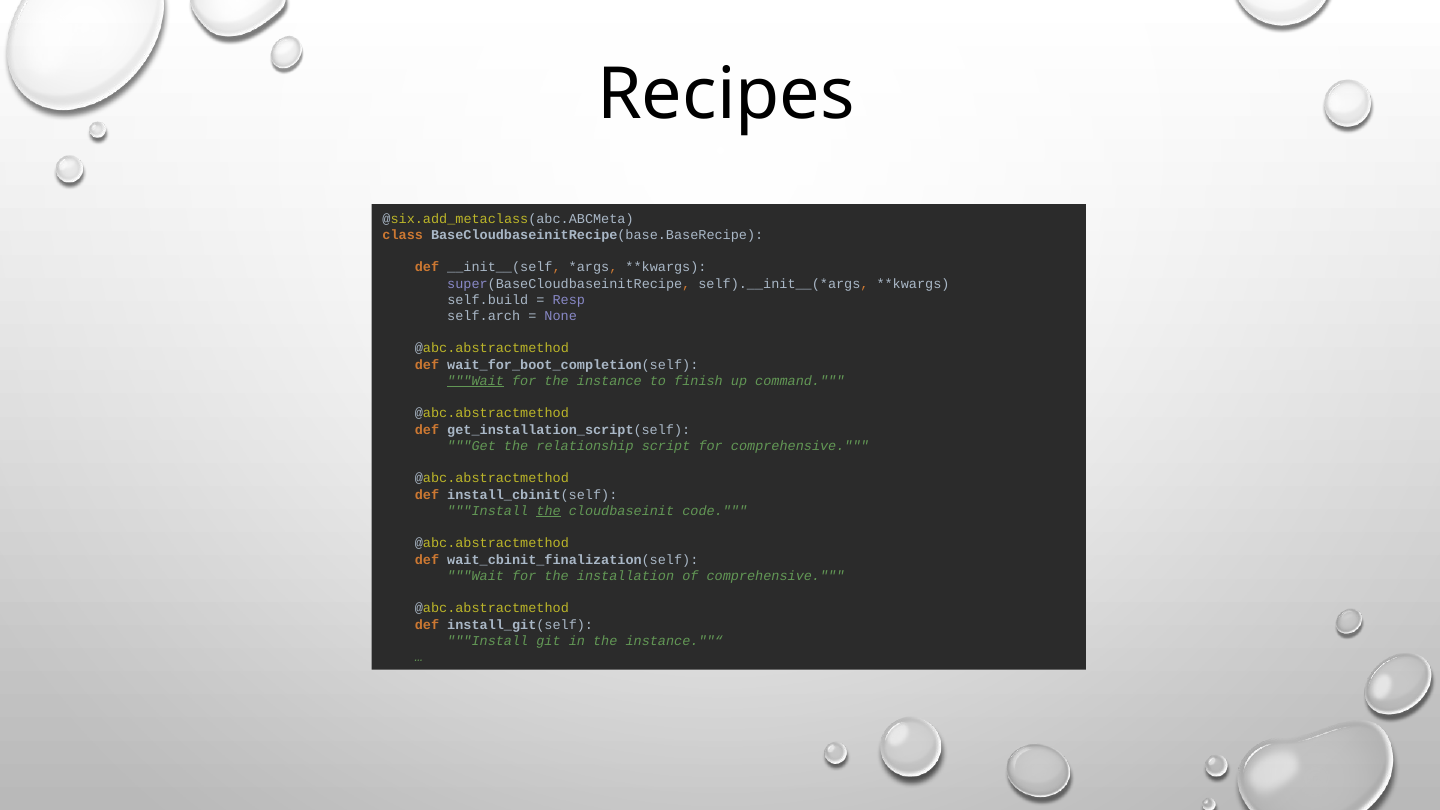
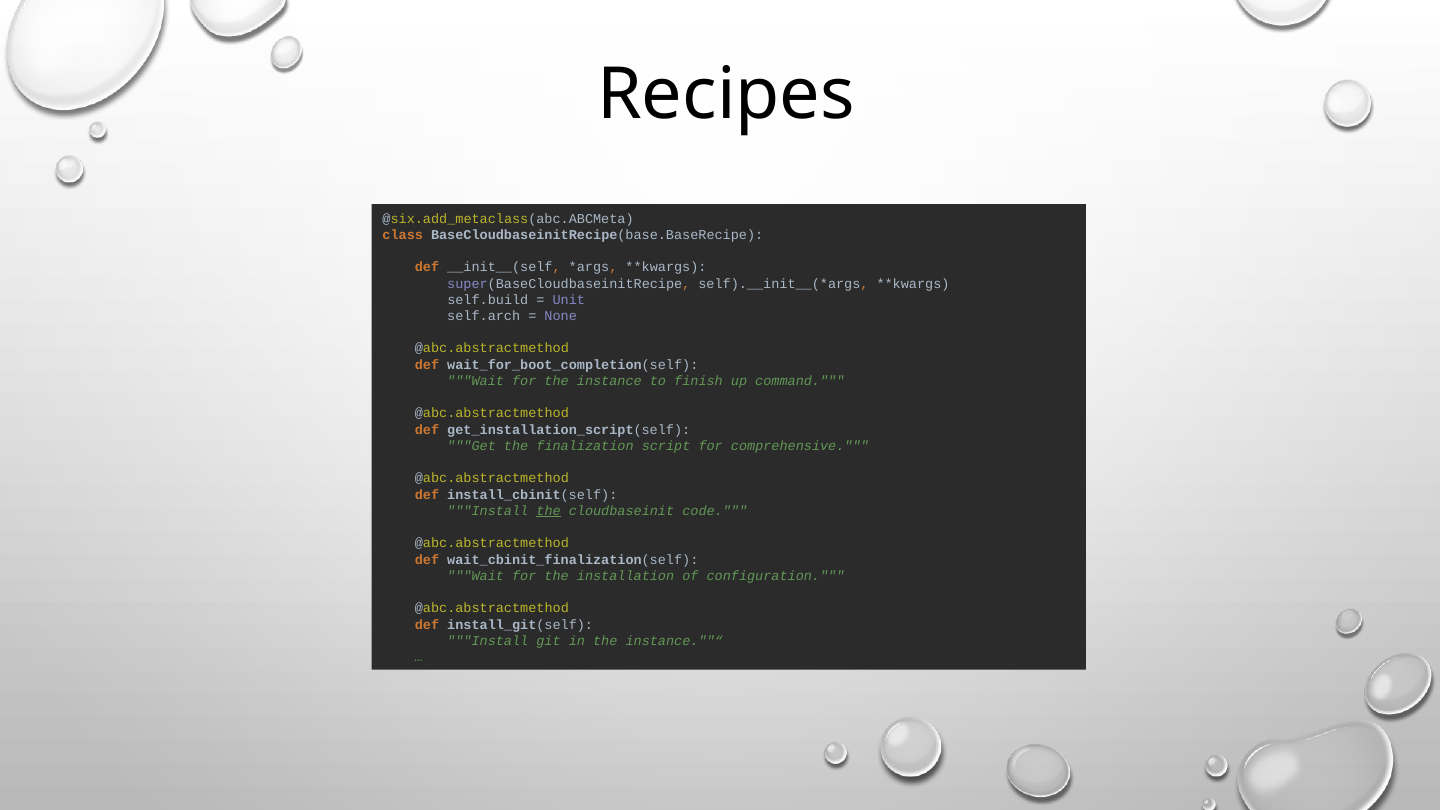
Resp: Resp -> Unit
Wait at (476, 381) underline: present -> none
relationship: relationship -> finalization
of comprehensive: comprehensive -> configuration
